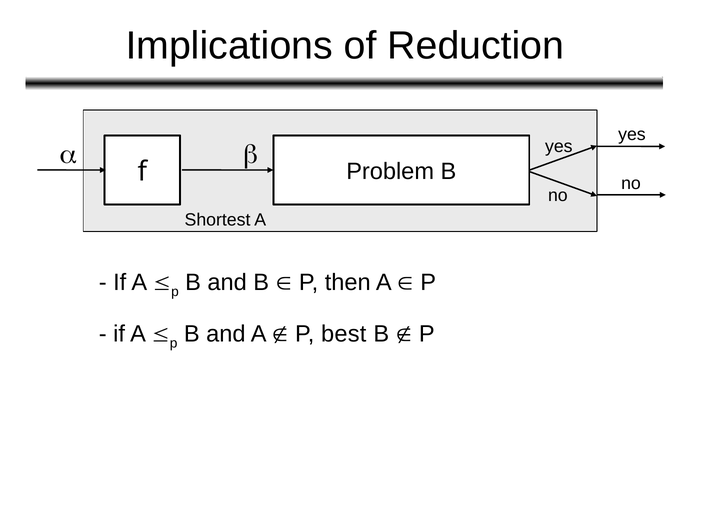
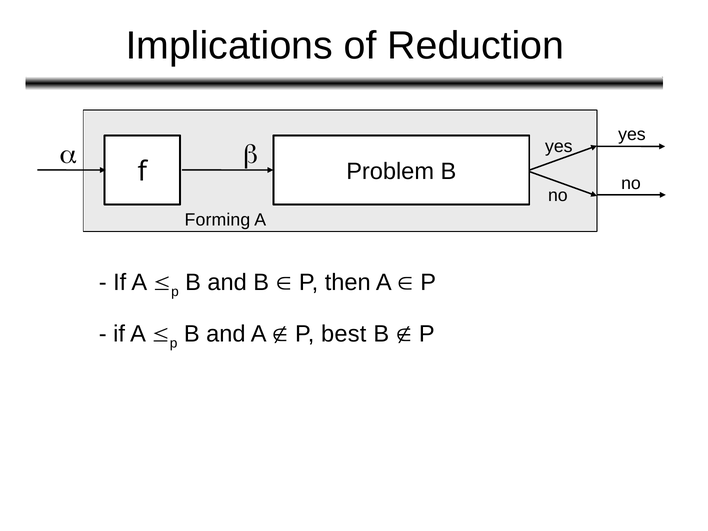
Shortest: Shortest -> Forming
